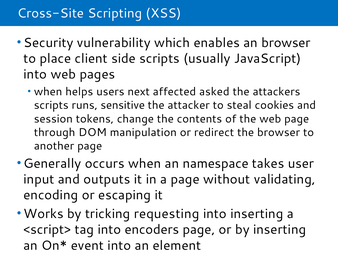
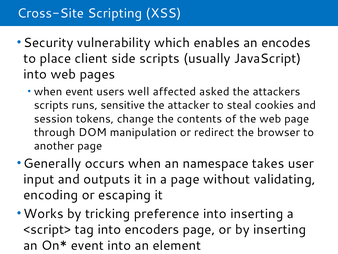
an browser: browser -> encodes
when helps: helps -> event
next: next -> well
requesting: requesting -> preference
